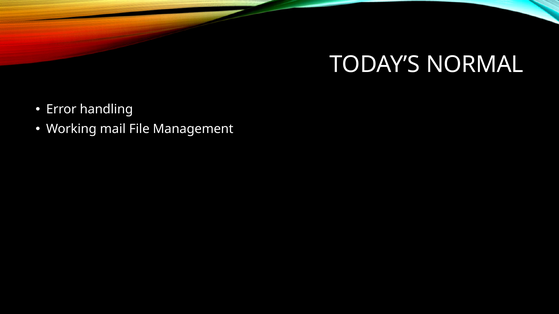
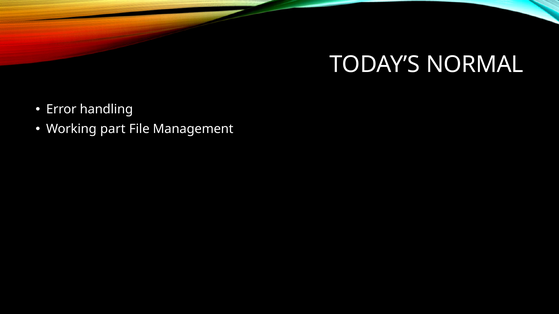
mail: mail -> part
